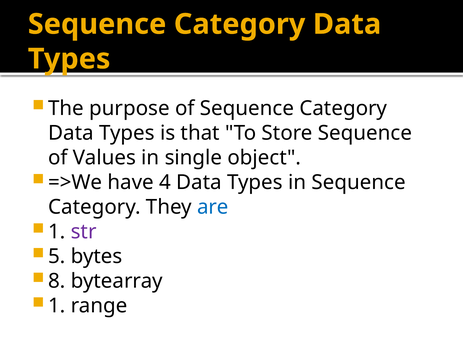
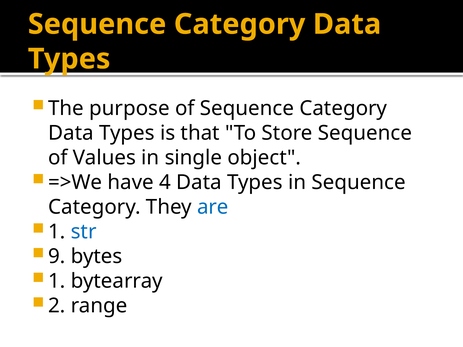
str colour: purple -> blue
5: 5 -> 9
8 at (57, 281): 8 -> 1
1 at (57, 306): 1 -> 2
